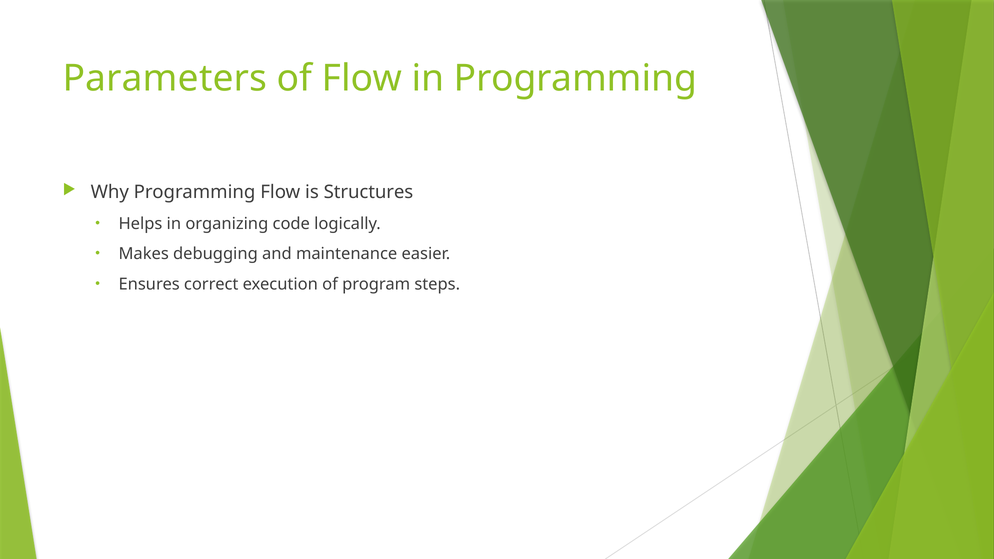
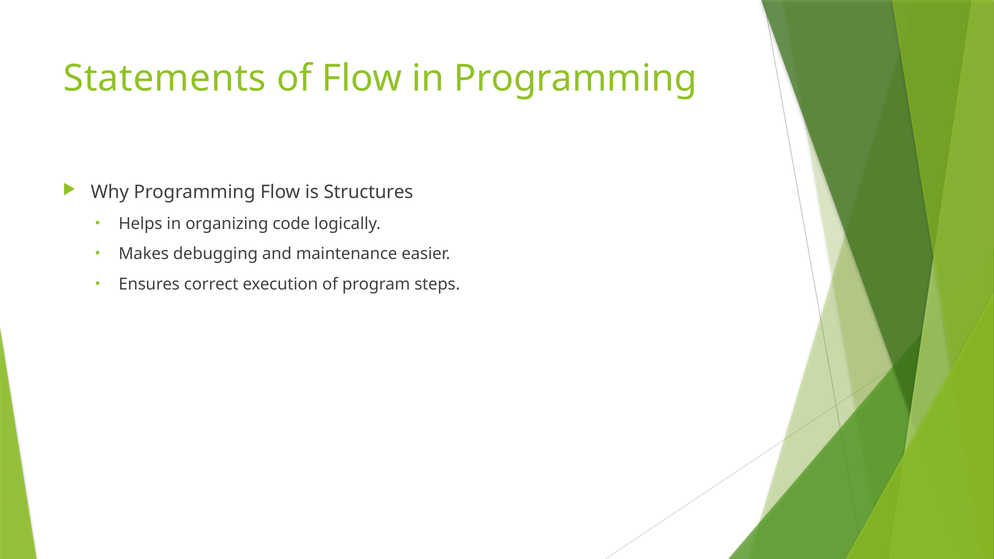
Parameters: Parameters -> Statements
